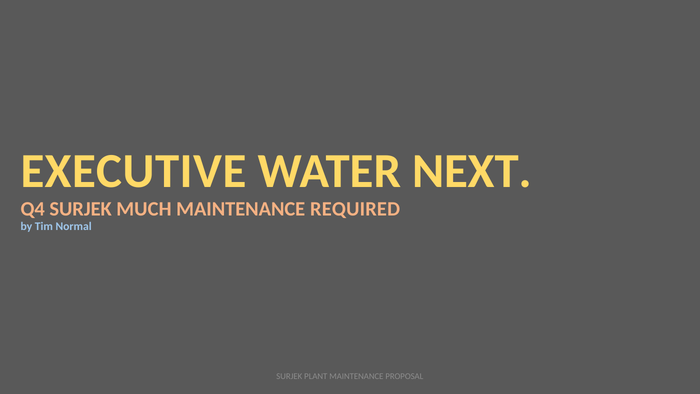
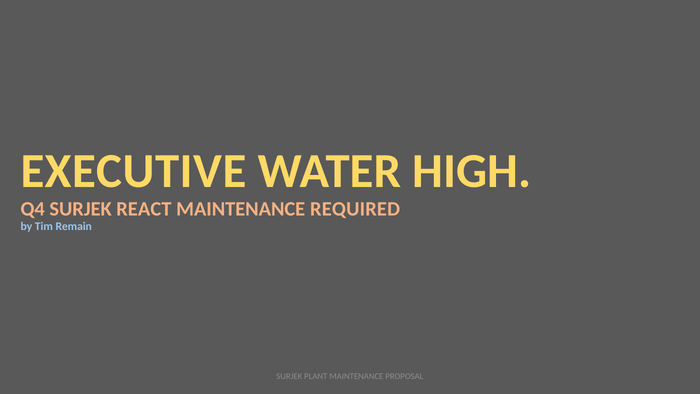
NEXT: NEXT -> HIGH
MUCH: MUCH -> REACT
Normal: Normal -> Remain
